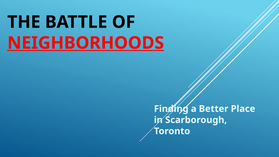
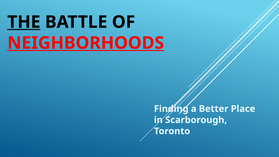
THE underline: none -> present
